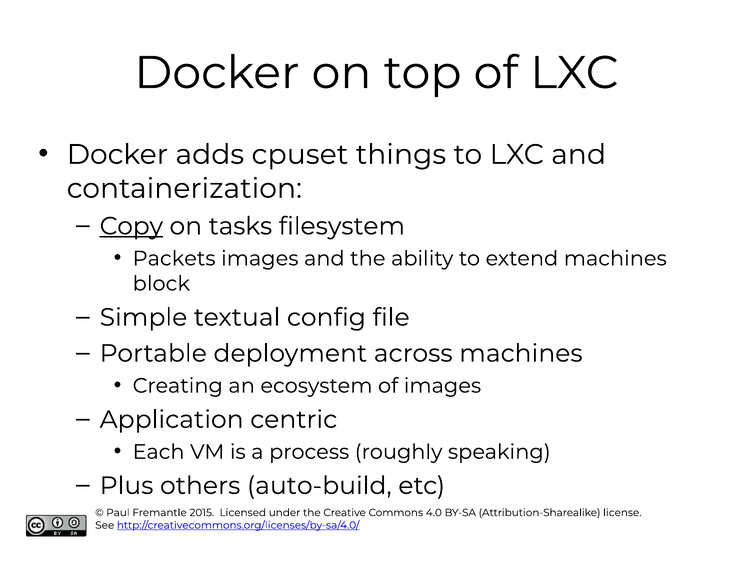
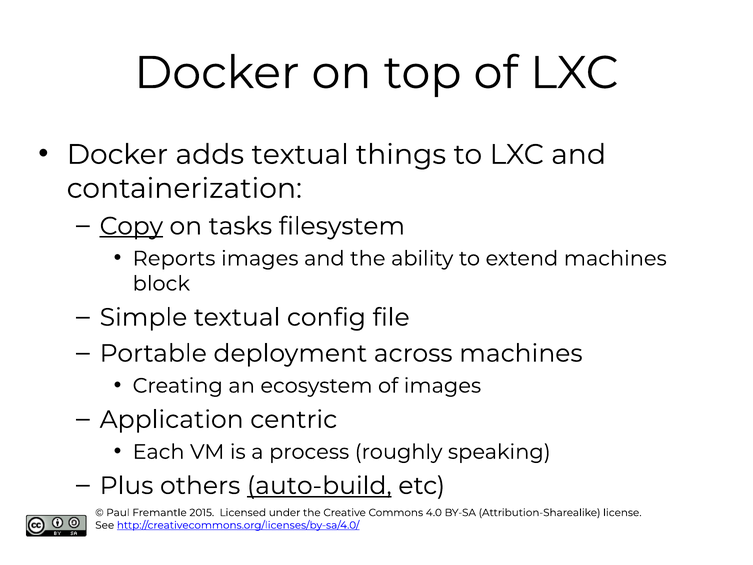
adds cpuset: cpuset -> textual
Packets: Packets -> Reports
auto-build underline: none -> present
